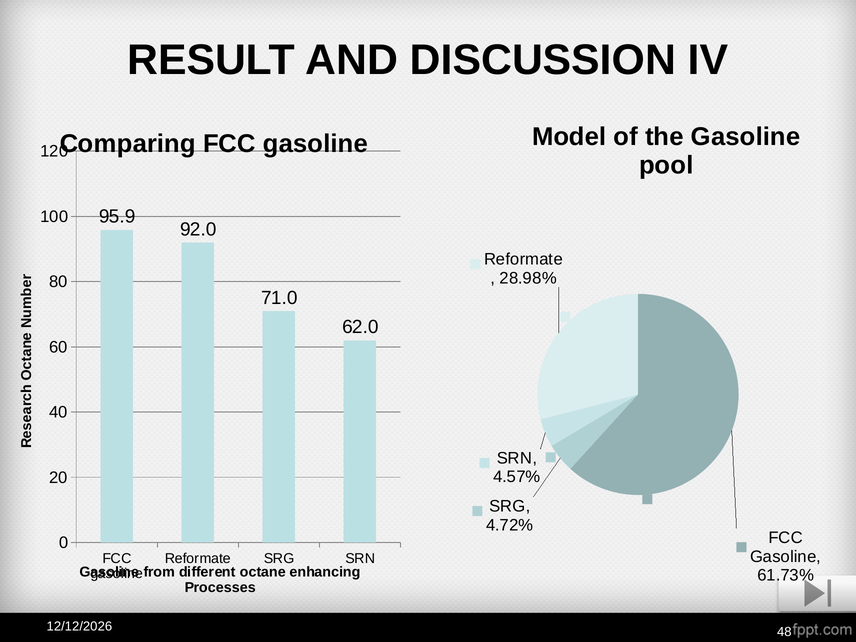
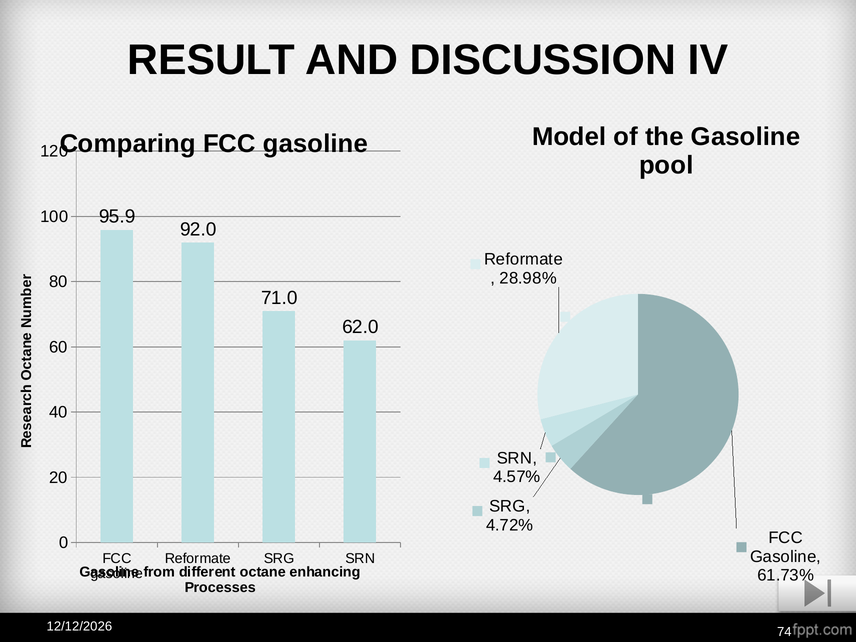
48: 48 -> 74
